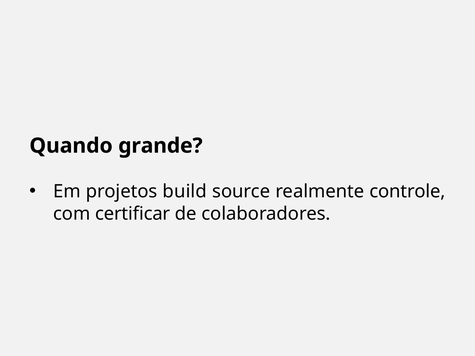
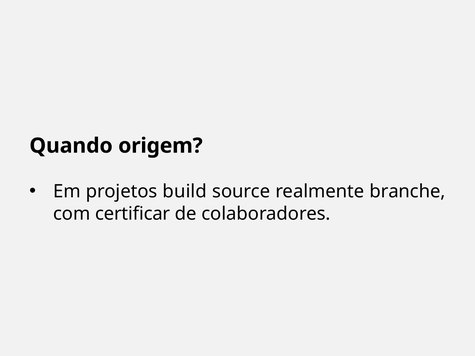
grande: grande -> origem
controle: controle -> branche
